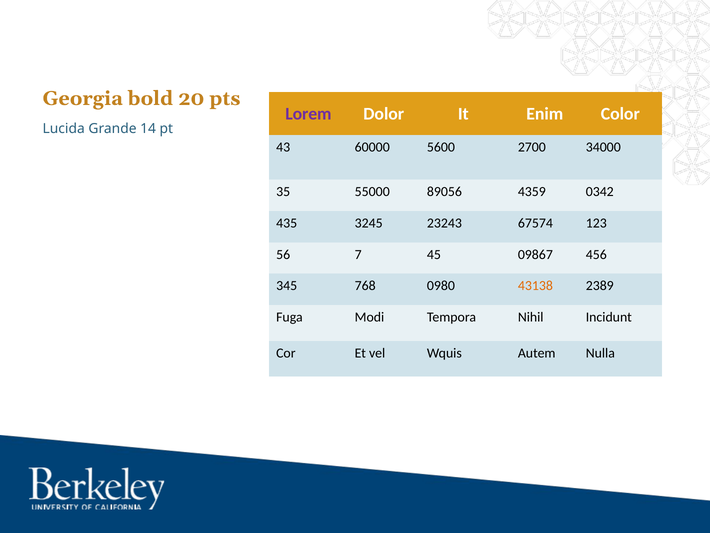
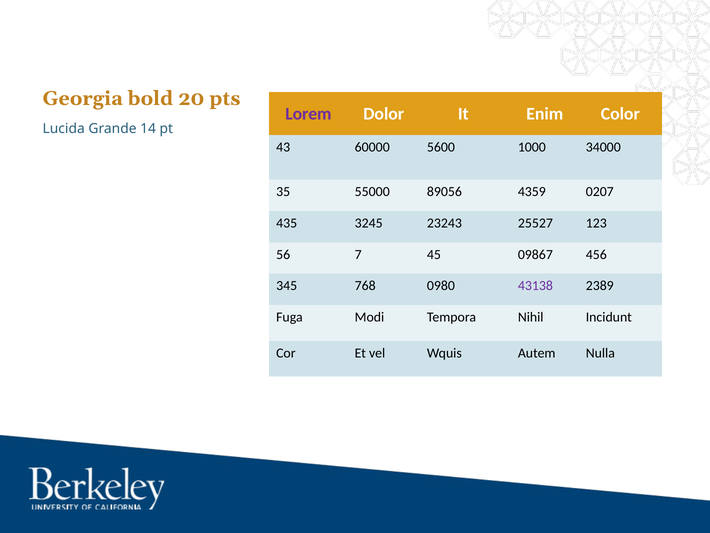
2700: 2700 -> 1000
0342: 0342 -> 0207
67574: 67574 -> 25527
43138 colour: orange -> purple
